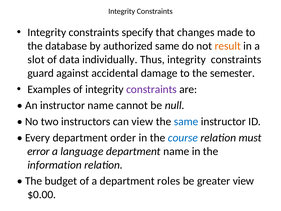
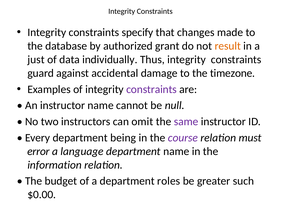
authorized same: same -> grant
slot: slot -> just
semester: semester -> timezone
can view: view -> omit
same at (186, 121) colour: blue -> purple
order: order -> being
course colour: blue -> purple
greater view: view -> such
